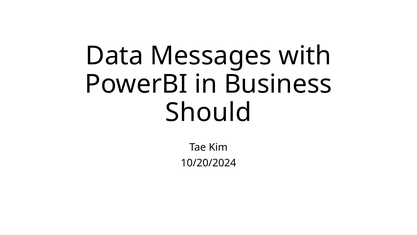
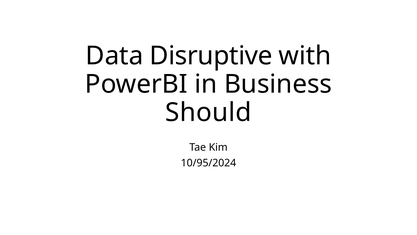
Messages: Messages -> Disruptive
10/20/2024: 10/20/2024 -> 10/95/2024
